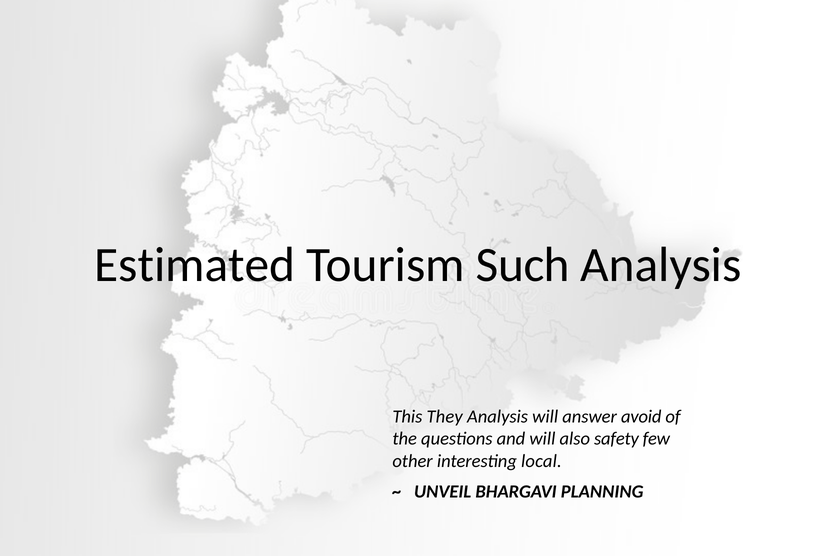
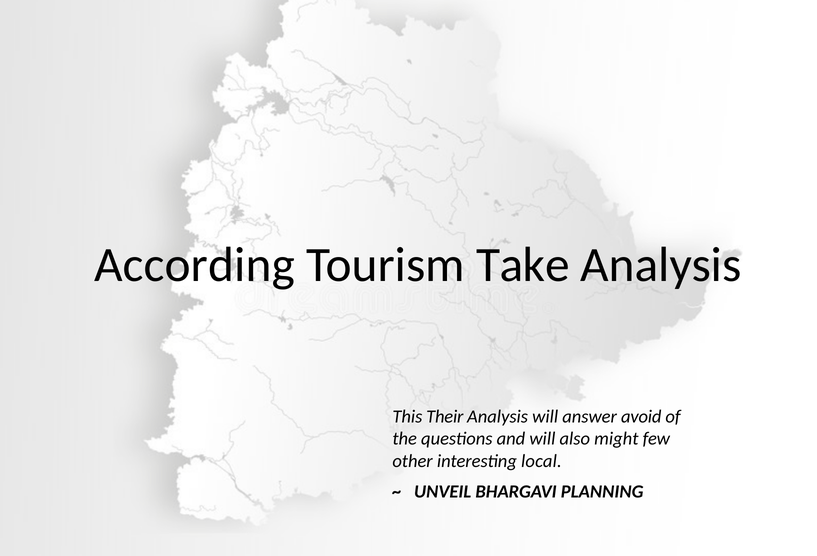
Estimated: Estimated -> According
Such: Such -> Take
They: They -> Their
safety: safety -> might
